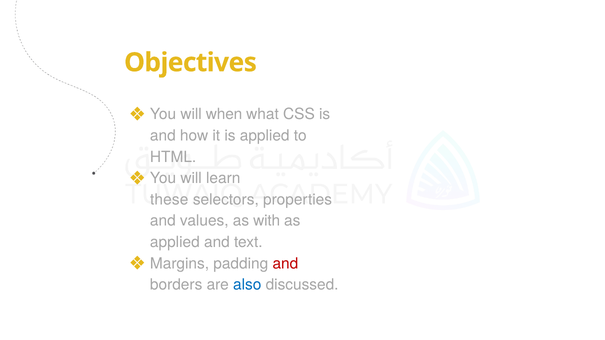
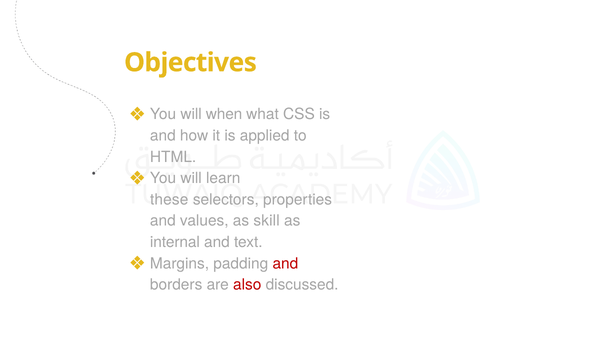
with: with -> skill
applied at (175, 242): applied -> internal
also colour: blue -> red
